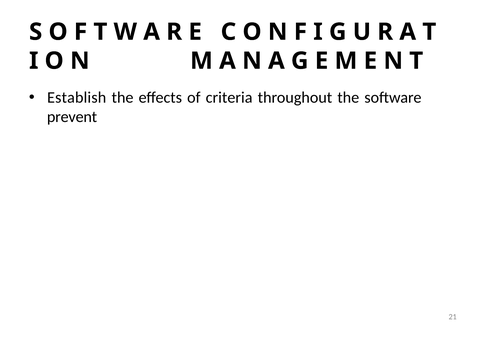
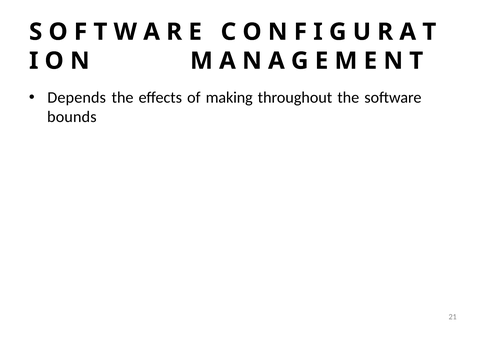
Establish: Establish -> Depends
criteria: criteria -> making
prevent: prevent -> bounds
